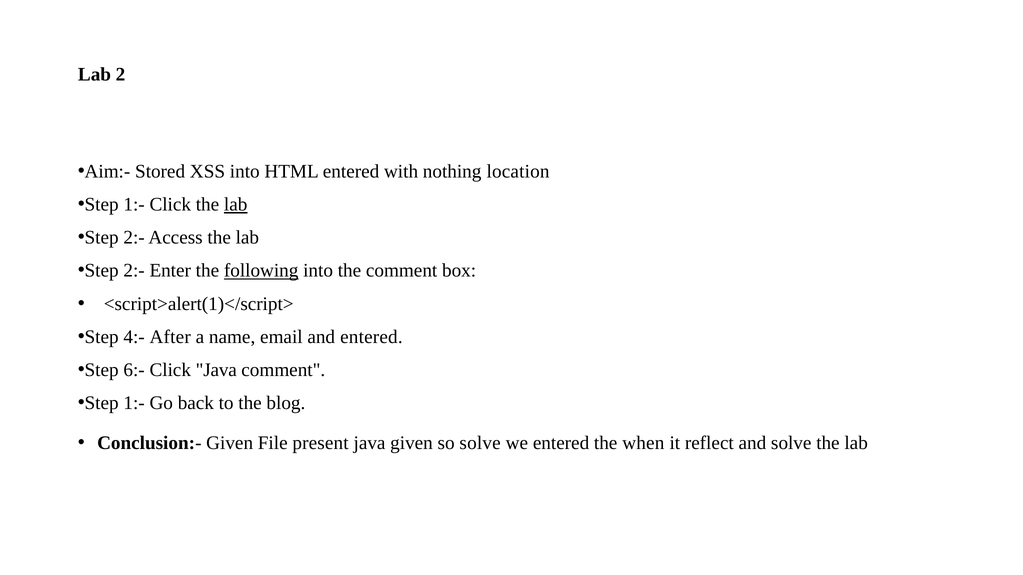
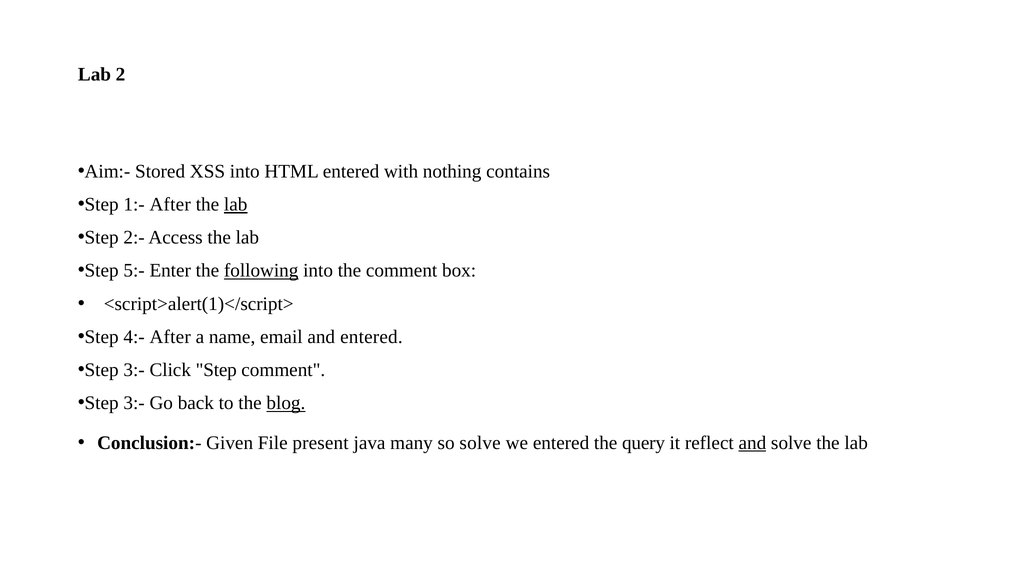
location: location -> contains
1:- Click: Click -> After
2:- at (134, 271): 2:- -> 5:-
6:- at (134, 370): 6:- -> 3:-
Click Java: Java -> Step
1:- at (134, 403): 1:- -> 3:-
blog underline: none -> present
java given: given -> many
when: when -> query
and at (752, 443) underline: none -> present
